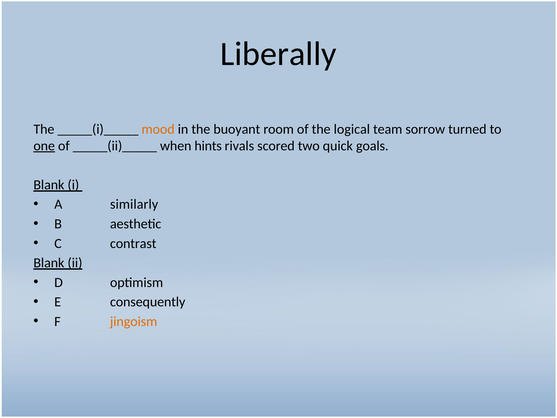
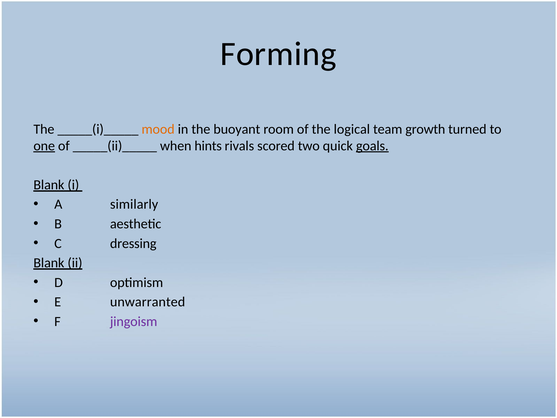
Liberally: Liberally -> Forming
sorrow: sorrow -> growth
goals underline: none -> present
contrast: contrast -> dressing
consequently: consequently -> unwarranted
jingoism colour: orange -> purple
